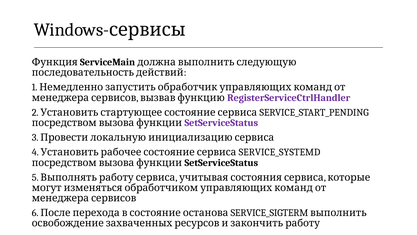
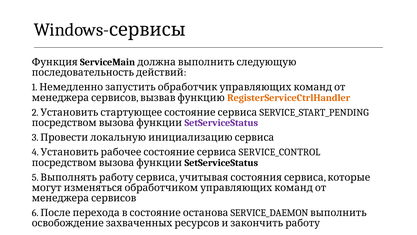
RegisterServiceCtrlHandler colour: purple -> orange
SERVICE_SYSTEMD: SERVICE_SYSTEMD -> SERVICE_CONTROL
SERVICE_SIGTERM: SERVICE_SIGTERM -> SERVICE_DAEMON
